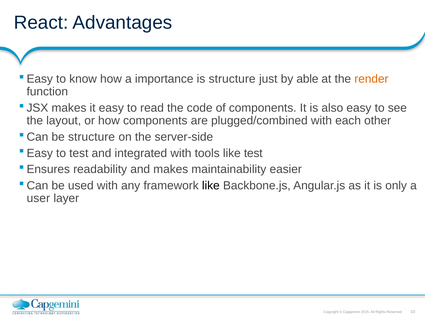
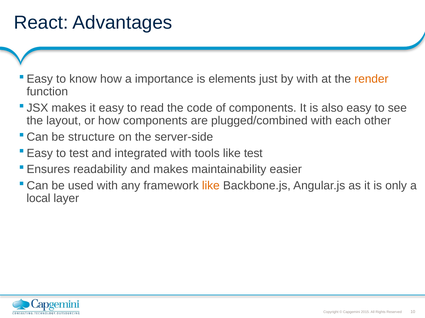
is structure: structure -> elements
by able: able -> with
like at (211, 186) colour: black -> orange
user: user -> local
